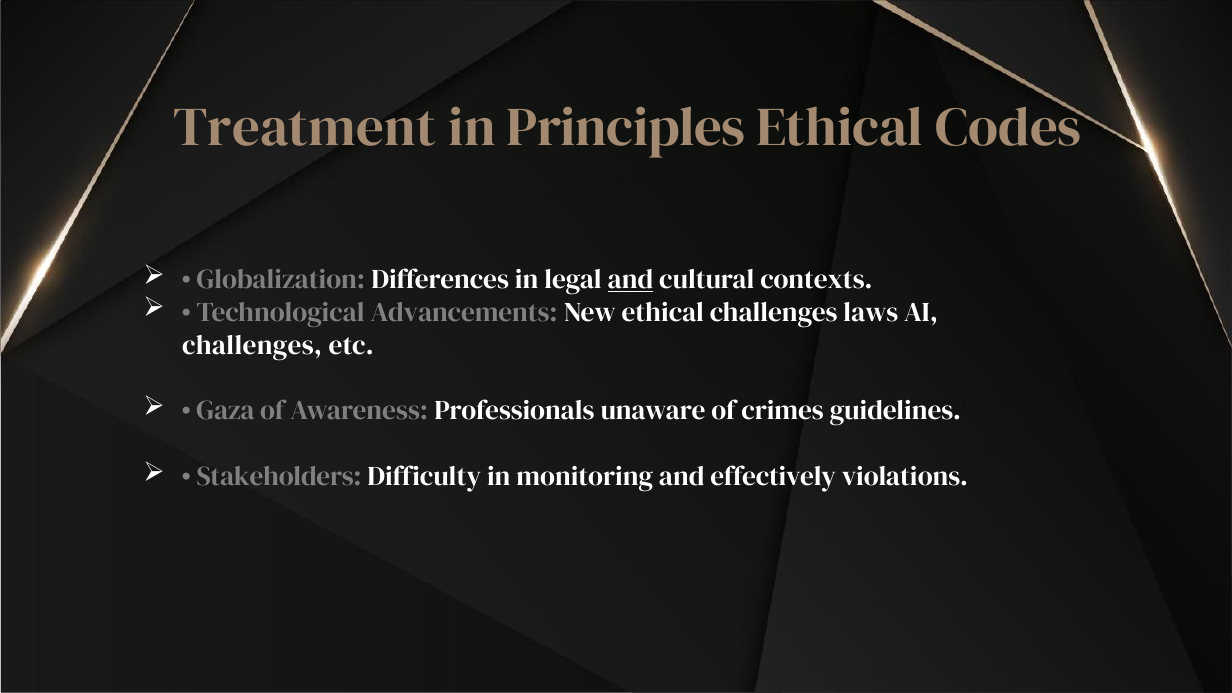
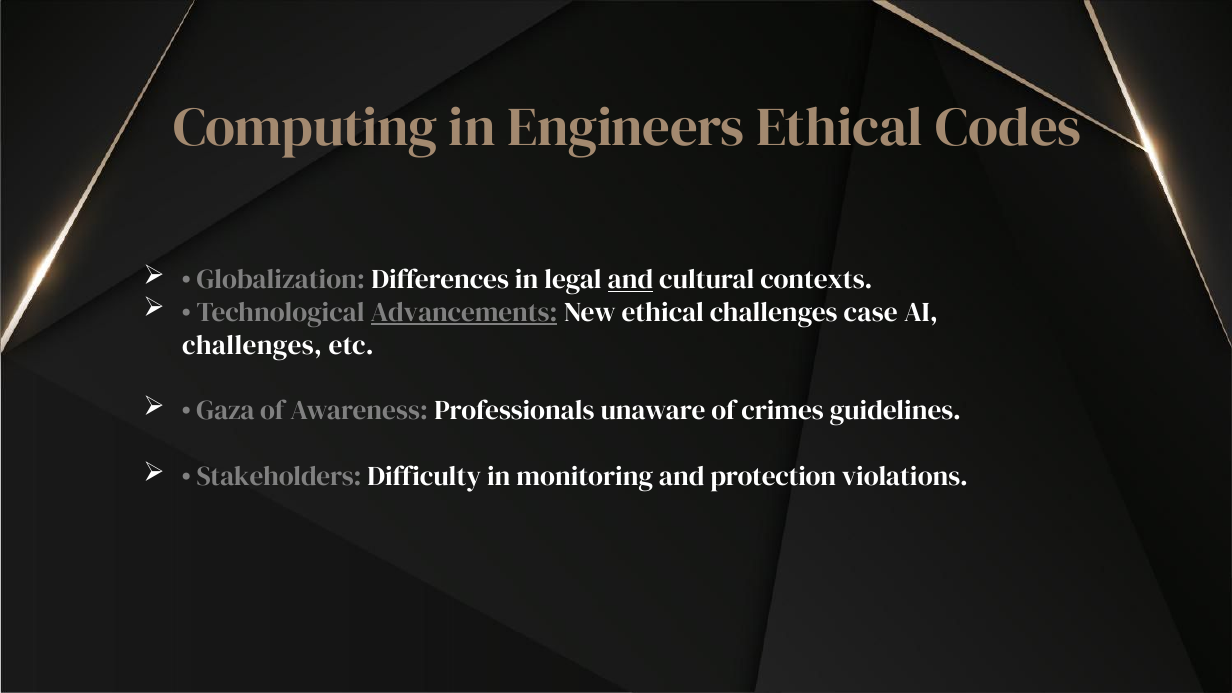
Treatment: Treatment -> Computing
Principles: Principles -> Engineers
Advancements underline: none -> present
laws: laws -> case
effectively: effectively -> protection
